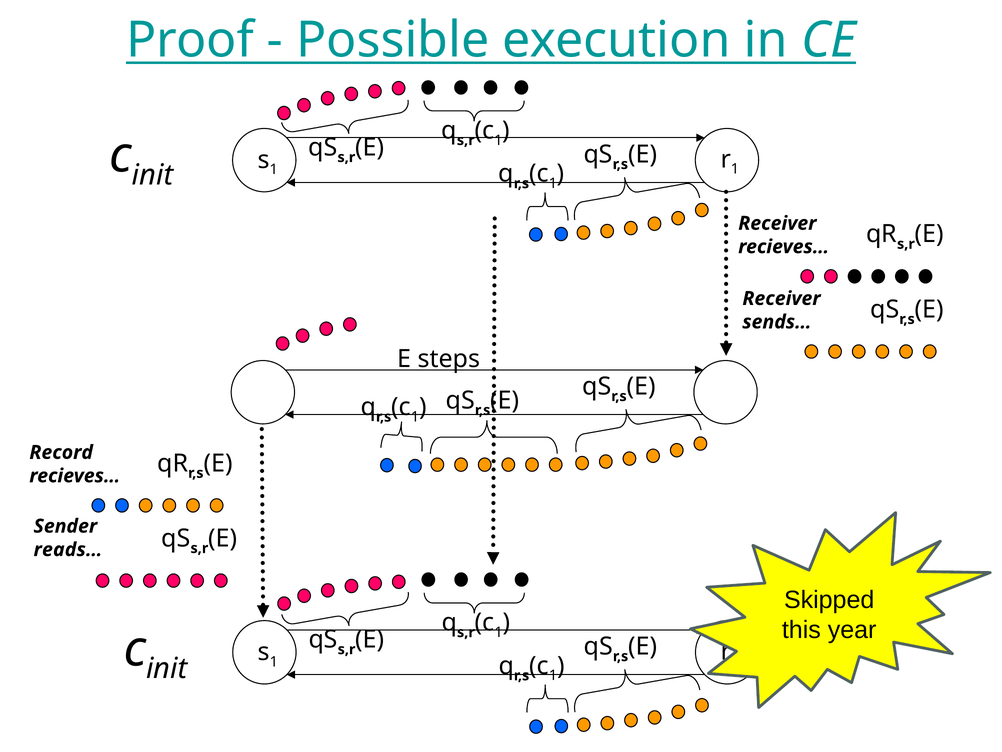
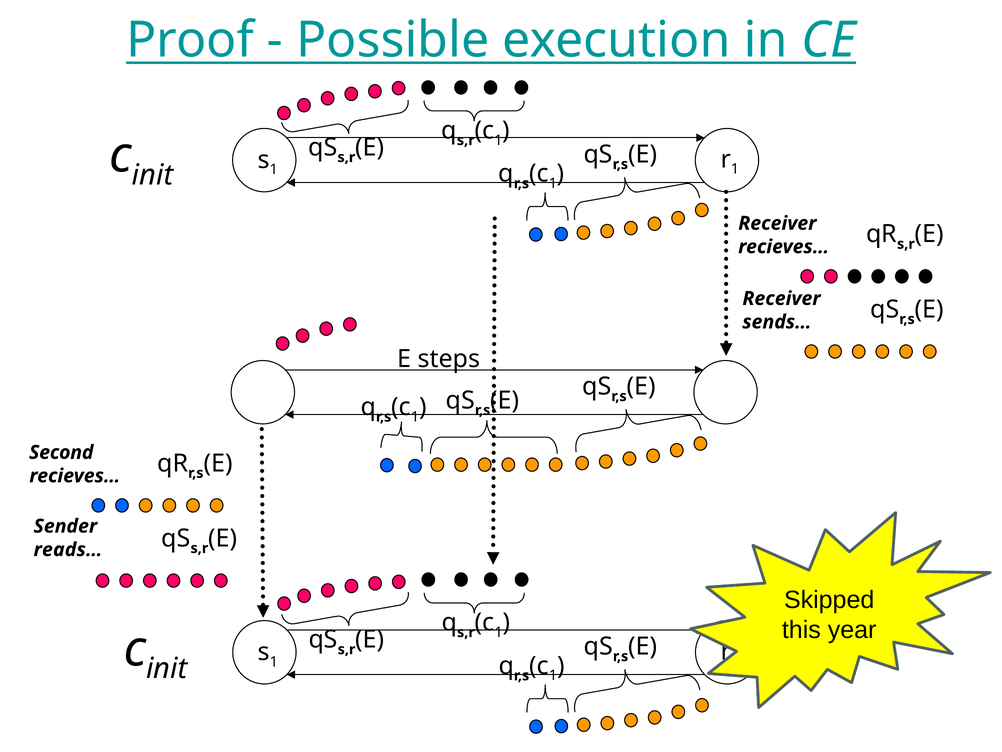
Record: Record -> Second
